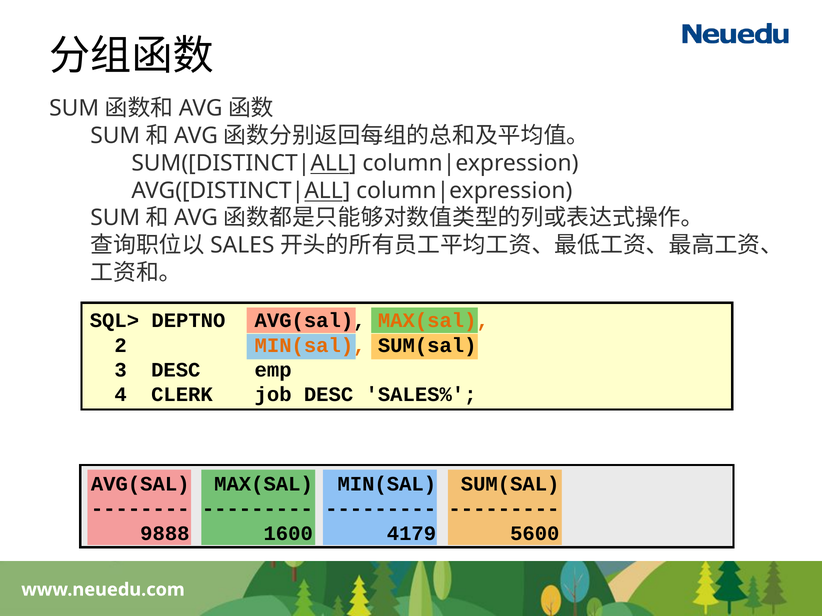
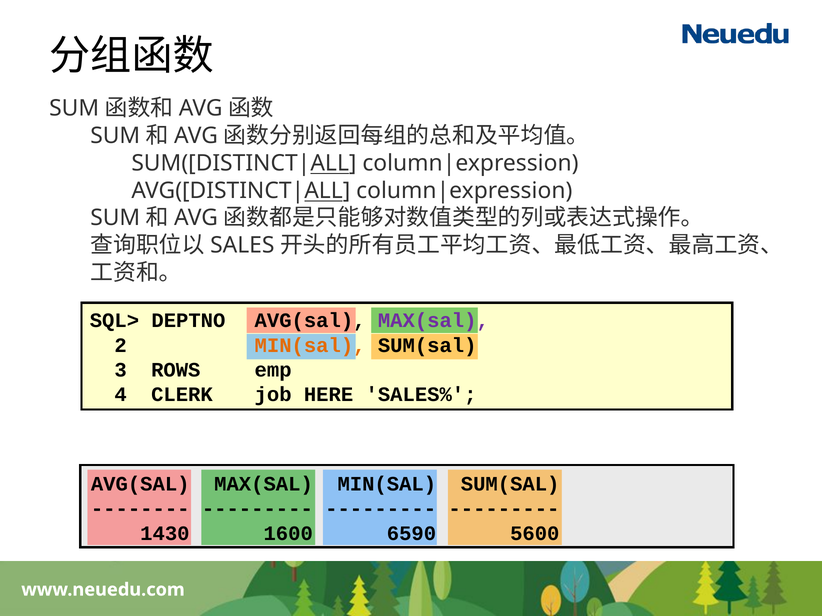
MAX(sal at (433, 321) colour: orange -> purple
3 DESC: DESC -> ROWS
job DESC: DESC -> HERE
9888: 9888 -> 1430
4179: 4179 -> 6590
